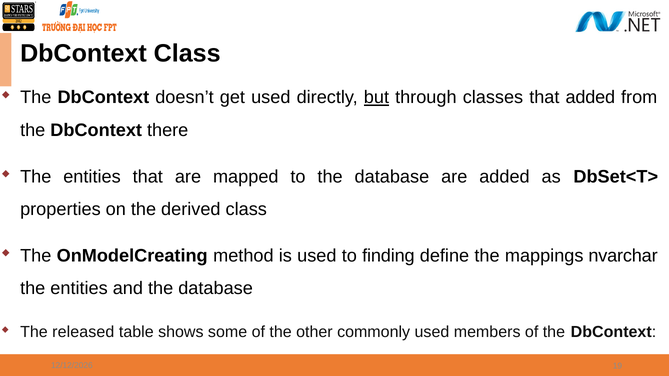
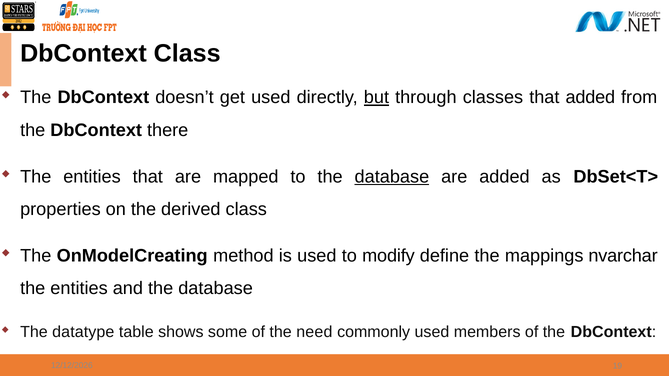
database at (392, 177) underline: none -> present
finding: finding -> modify
released: released -> datatype
other: other -> need
